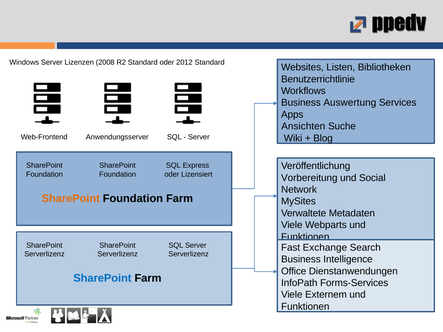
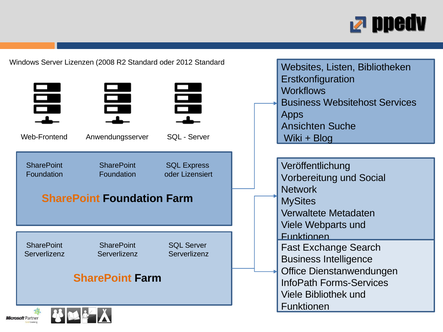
Benutzerrichtlinie: Benutzerrichtlinie -> Erstkonfiguration
Auswertung: Auswertung -> Websitehost
SharePoint at (102, 279) colour: blue -> orange
Externem: Externem -> Bibliothek
